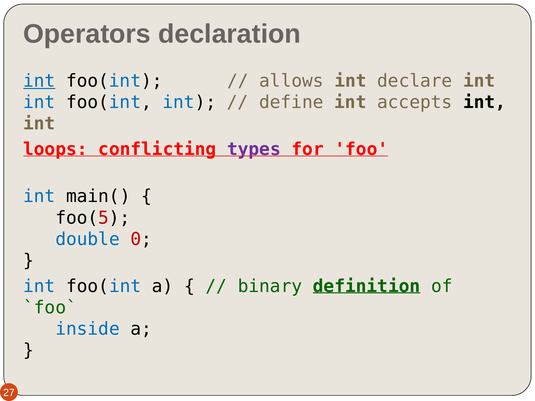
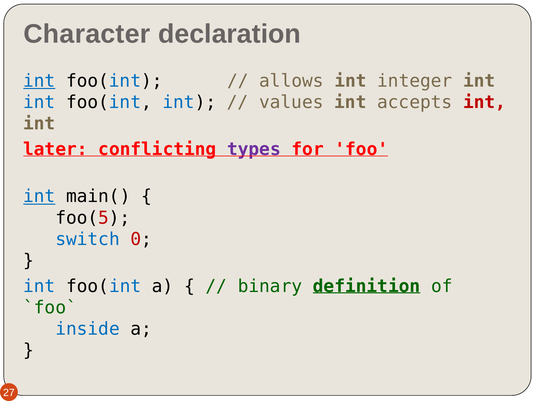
Operators: Operators -> Character
declare: declare -> integer
define: define -> values
int at (484, 102) colour: black -> red
loops: loops -> later
int at (39, 197) underline: none -> present
double: double -> switch
